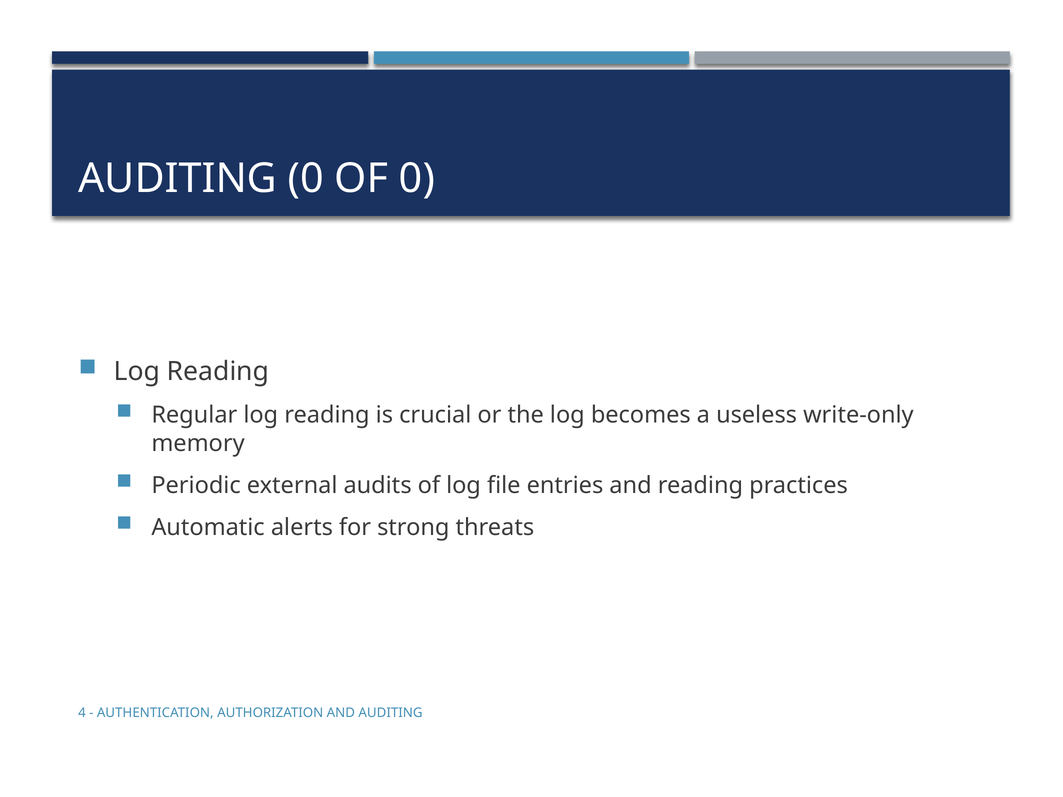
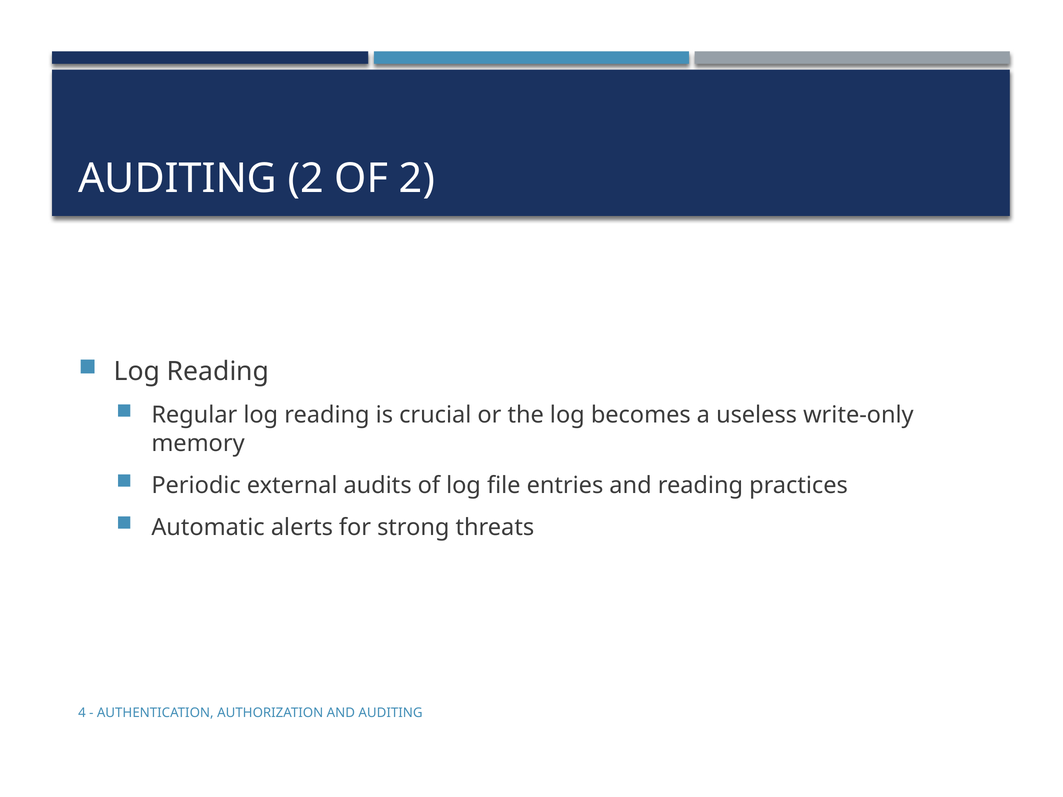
AUDITING 0: 0 -> 2
OF 0: 0 -> 2
